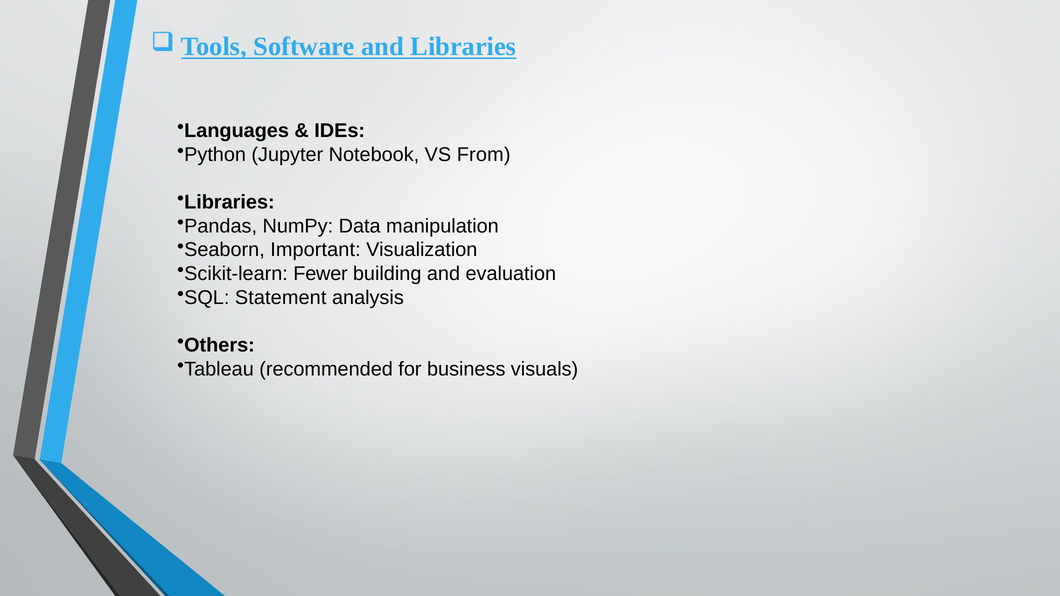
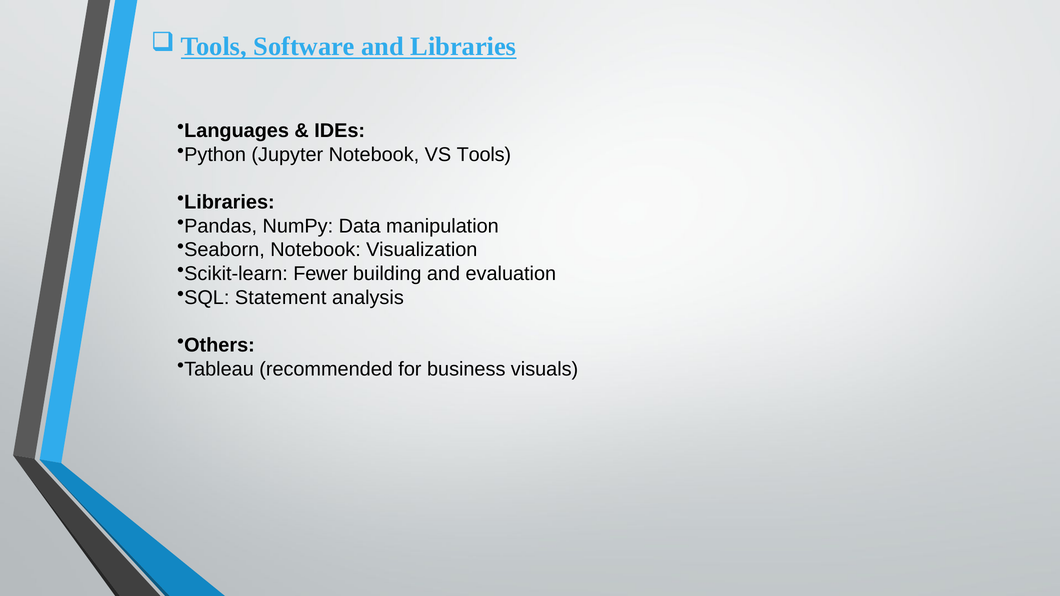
From: From -> Tools
Seaborn Important: Important -> Notebook
